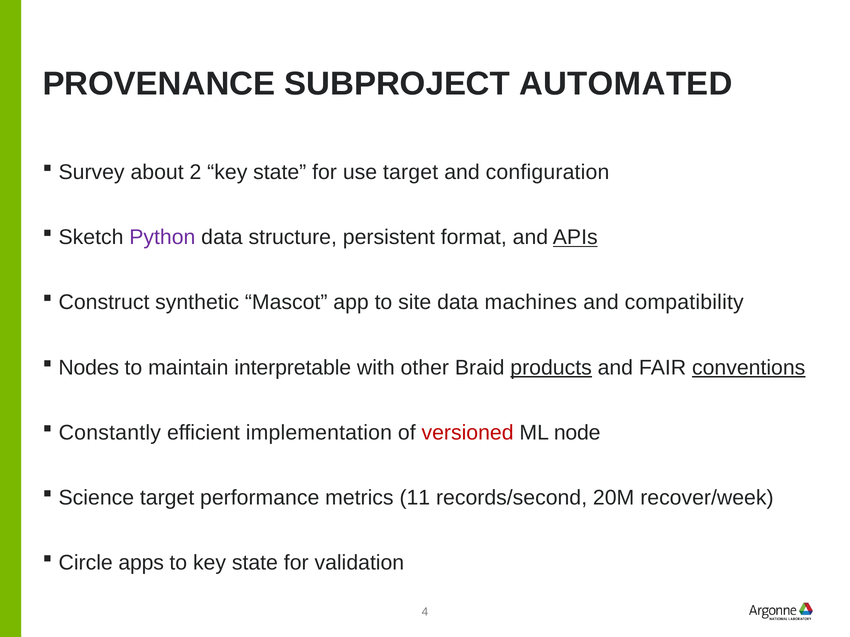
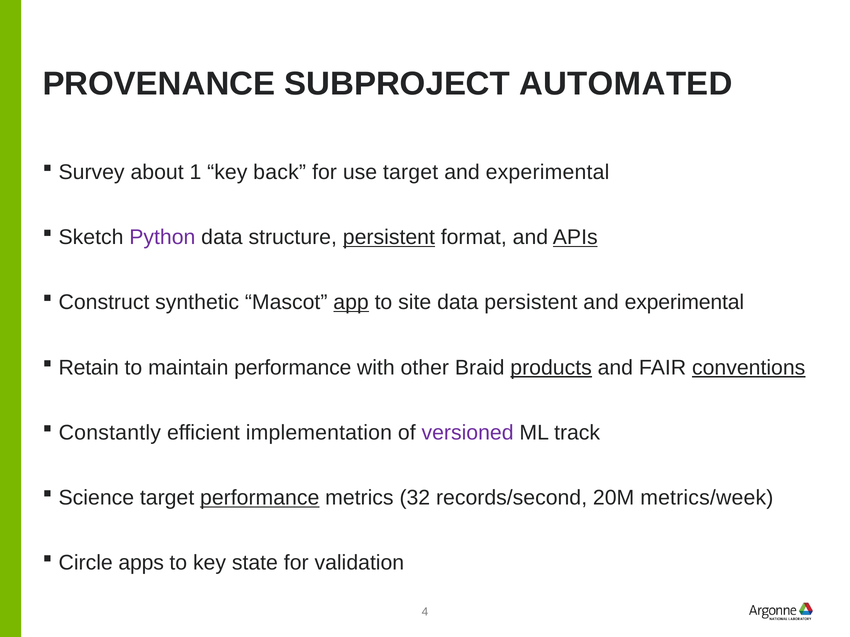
2: 2 -> 1
state at (280, 172): state -> back
configuration at (548, 172): configuration -> experimental
persistent at (389, 237) underline: none -> present
app underline: none -> present
data machines: machines -> persistent
compatibility at (684, 303): compatibility -> experimental
Nodes: Nodes -> Retain
maintain interpretable: interpretable -> performance
versioned colour: red -> purple
node: node -> track
performance at (260, 498) underline: none -> present
11: 11 -> 32
recover/week: recover/week -> metrics/week
